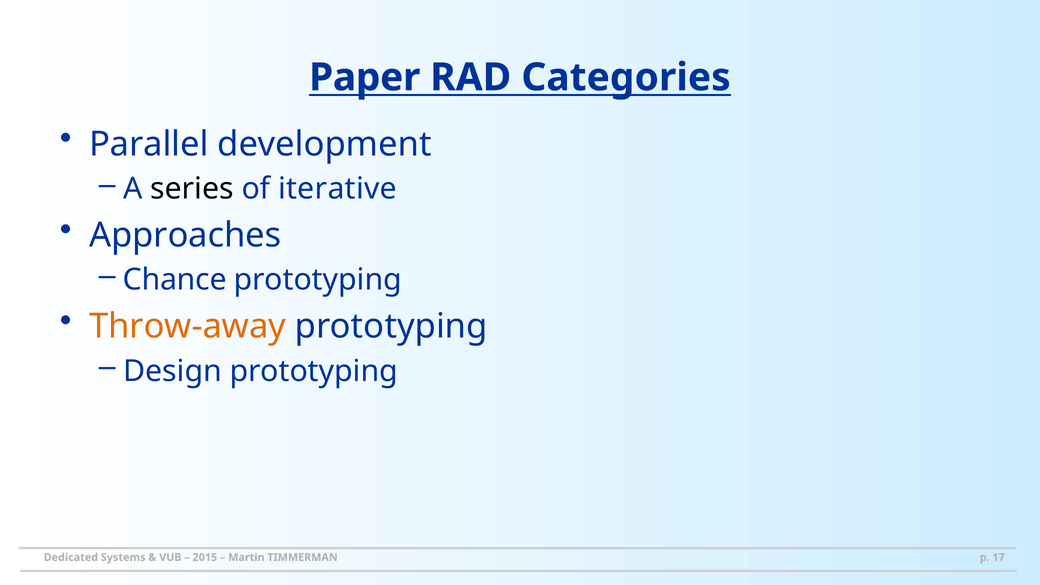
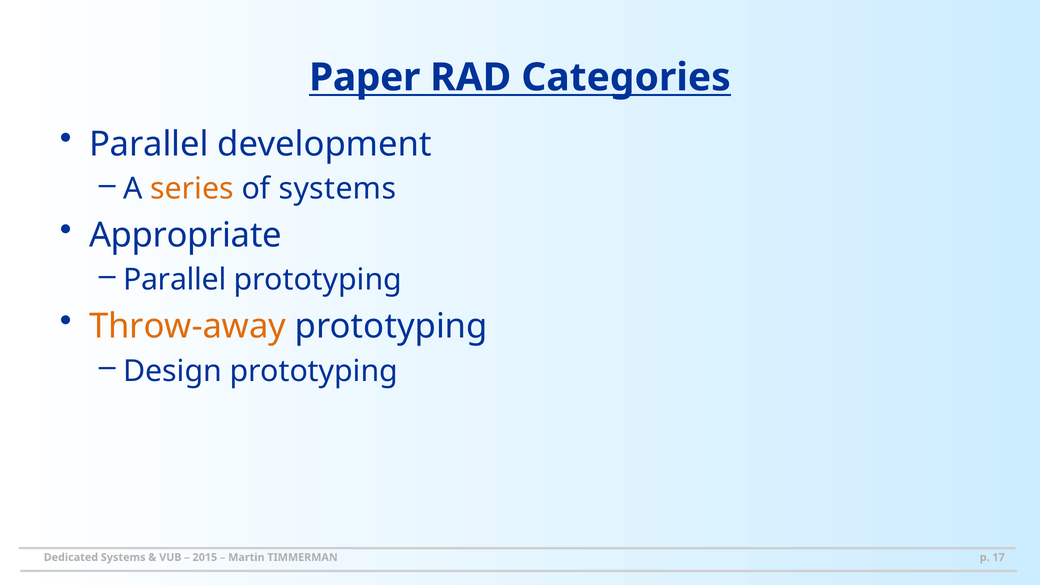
series colour: black -> orange
of iterative: iterative -> systems
Approaches: Approaches -> Appropriate
Chance at (175, 280): Chance -> Parallel
